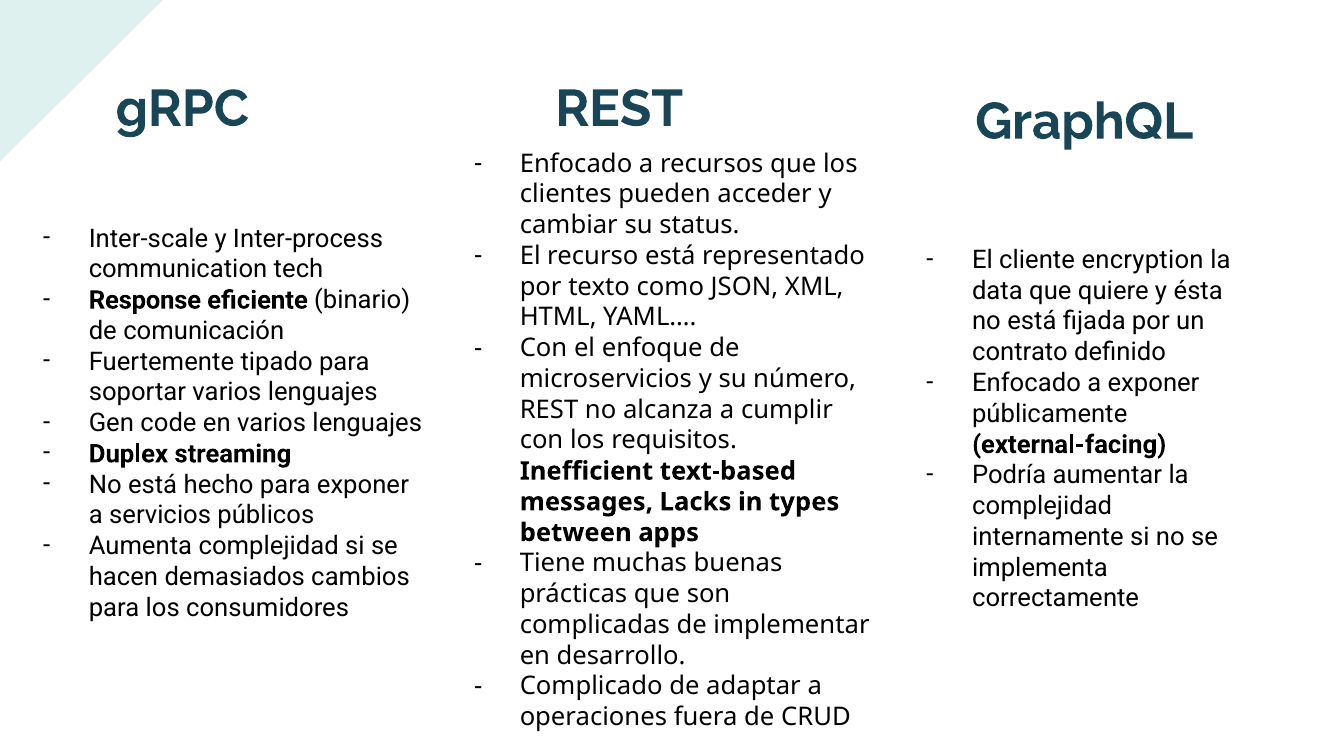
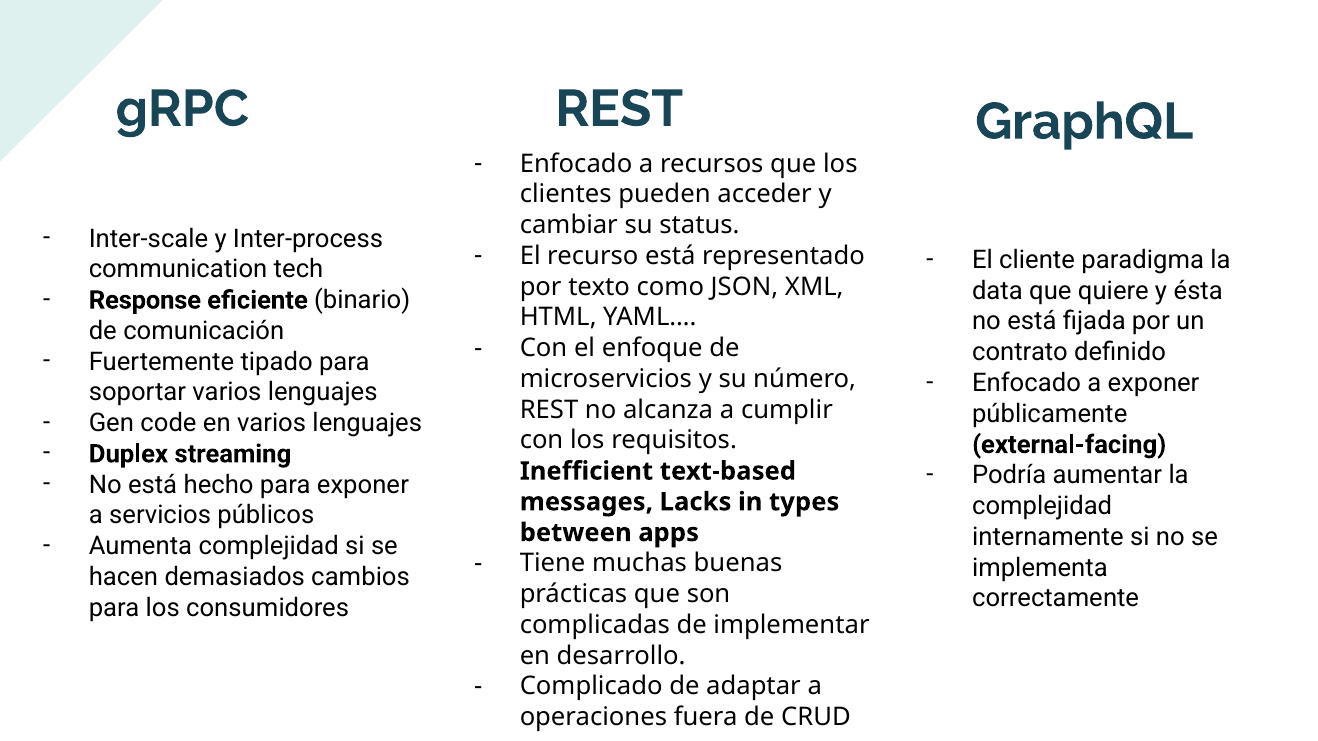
encryption: encryption -> paradigma
